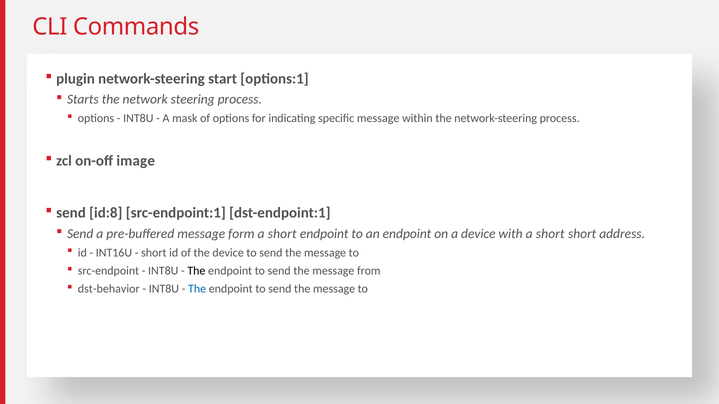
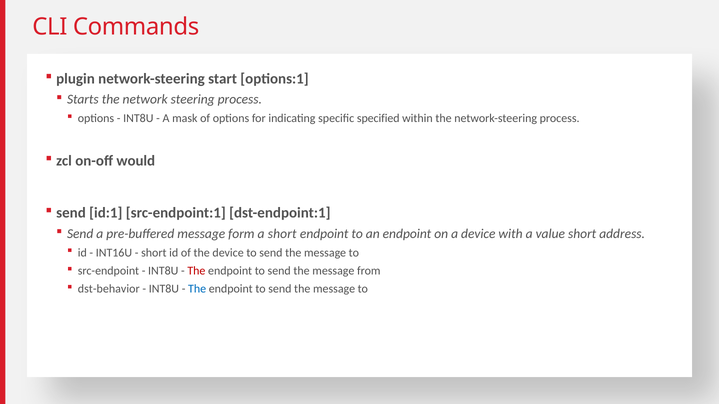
specific message: message -> specified
image: image -> would
id:8: id:8 -> id:1
with a short: short -> value
The at (196, 271) colour: black -> red
